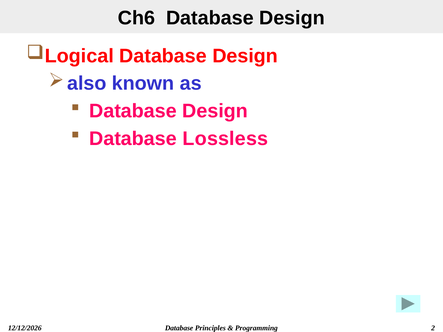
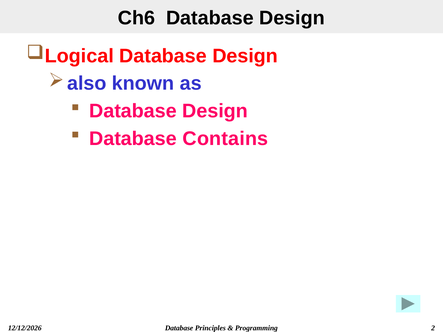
Lossless: Lossless -> Contains
